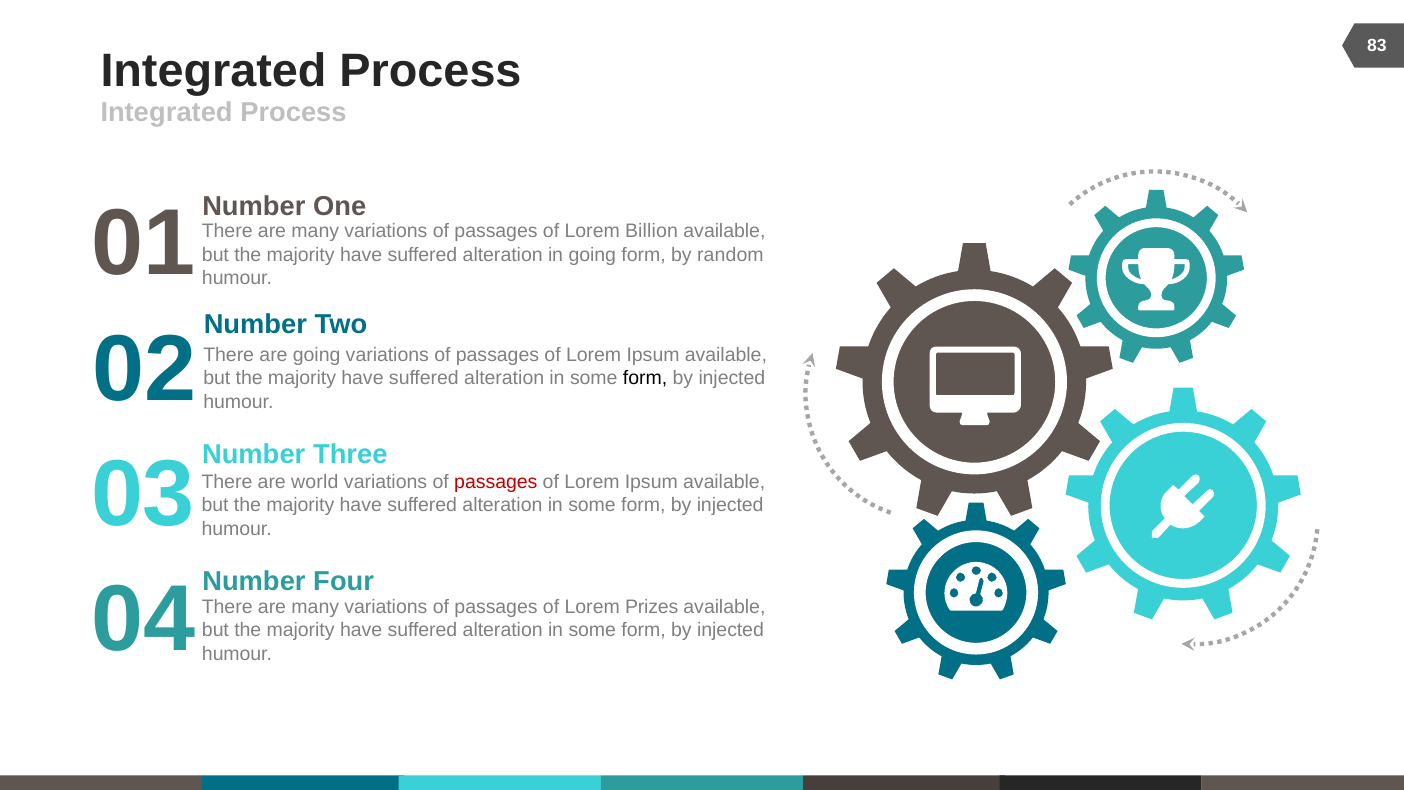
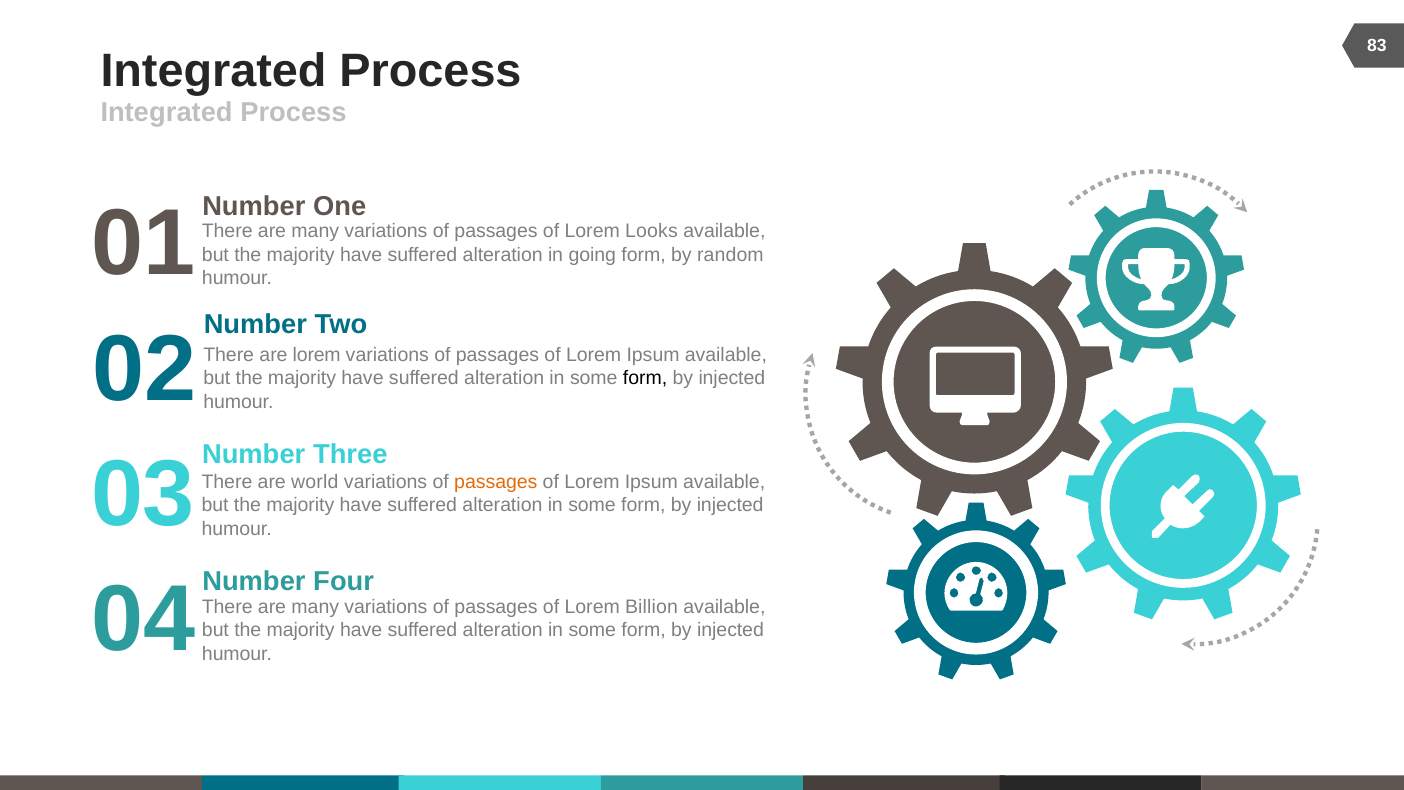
Billion: Billion -> Looks
are going: going -> lorem
passages at (496, 482) colour: red -> orange
Prizes: Prizes -> Billion
